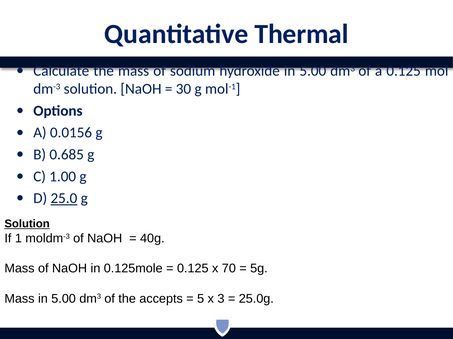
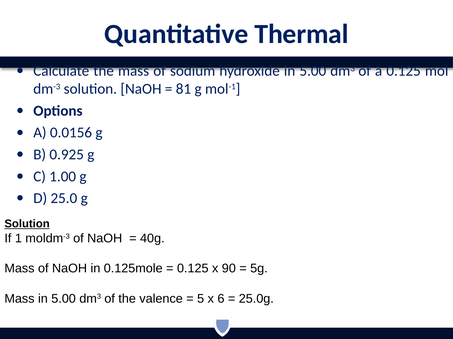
30: 30 -> 81
0.685: 0.685 -> 0.925
25.0 underline: present -> none
70: 70 -> 90
accepts: accepts -> valence
x 3: 3 -> 6
